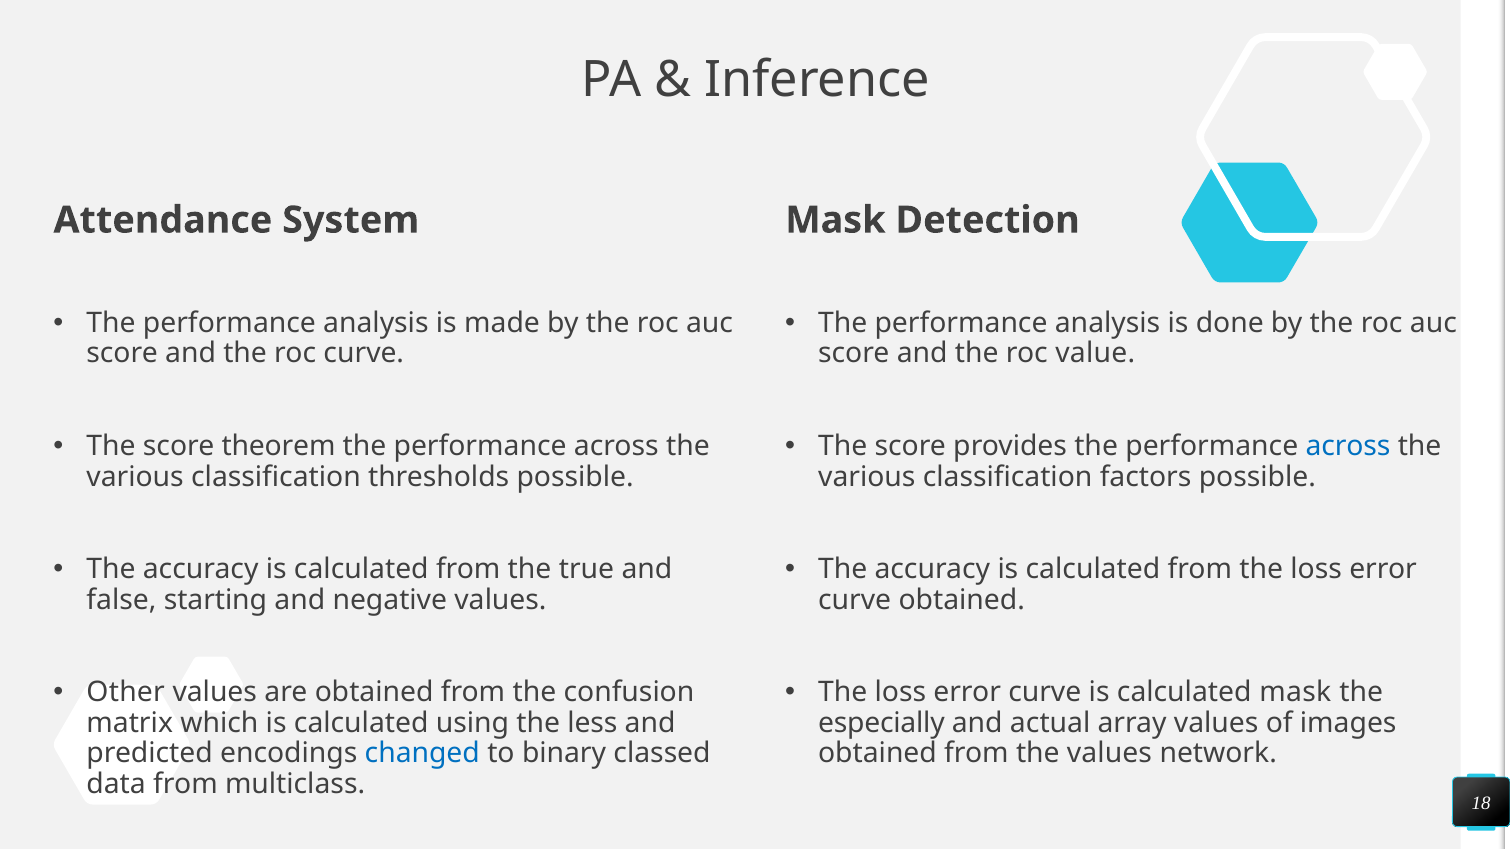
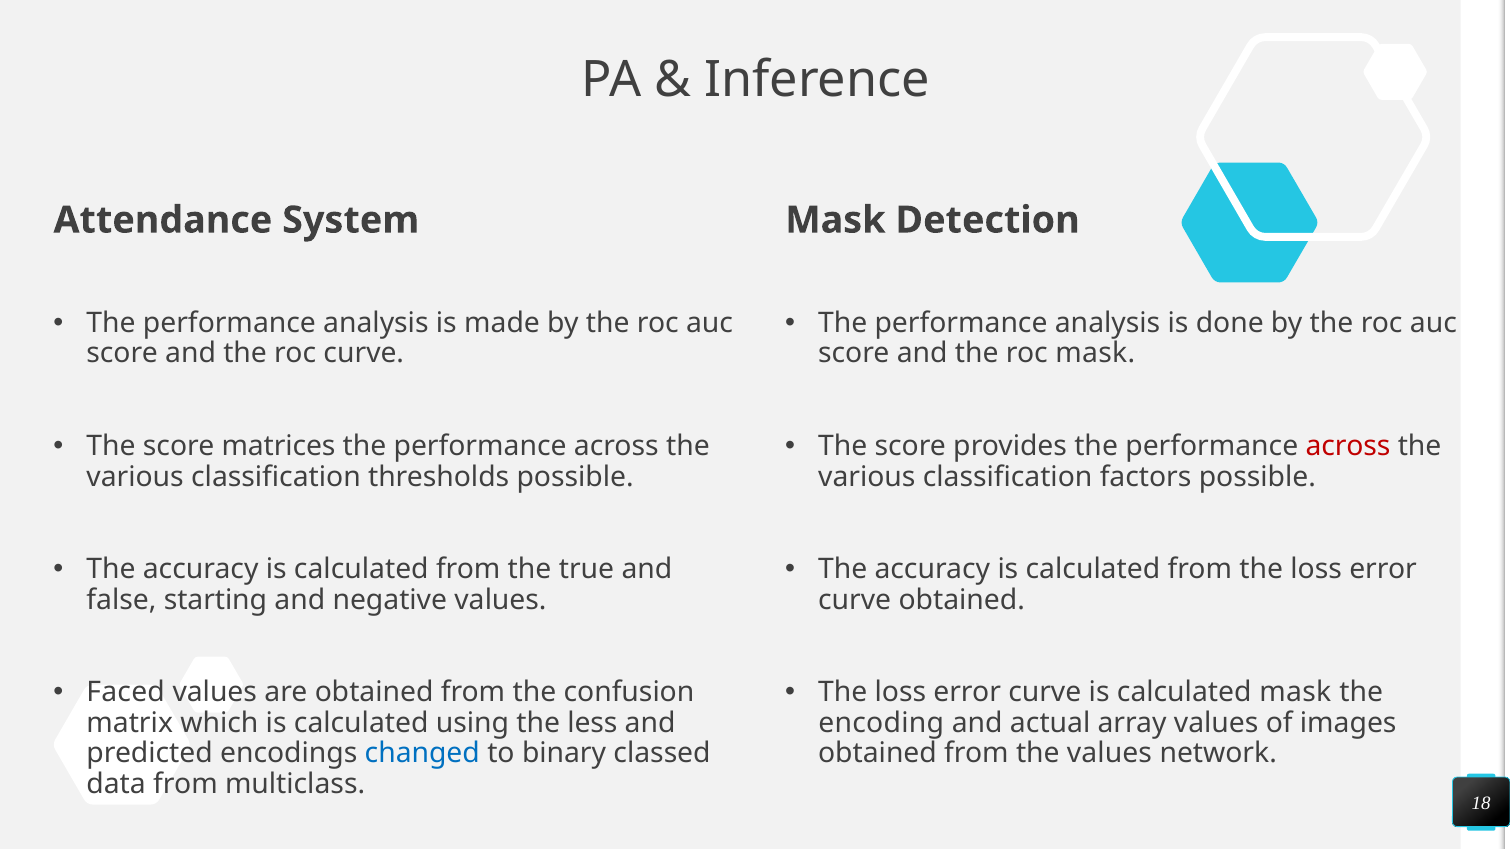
roc value: value -> mask
theorem: theorem -> matrices
across at (1348, 446) colour: blue -> red
Other: Other -> Faced
especially: especially -> encoding
